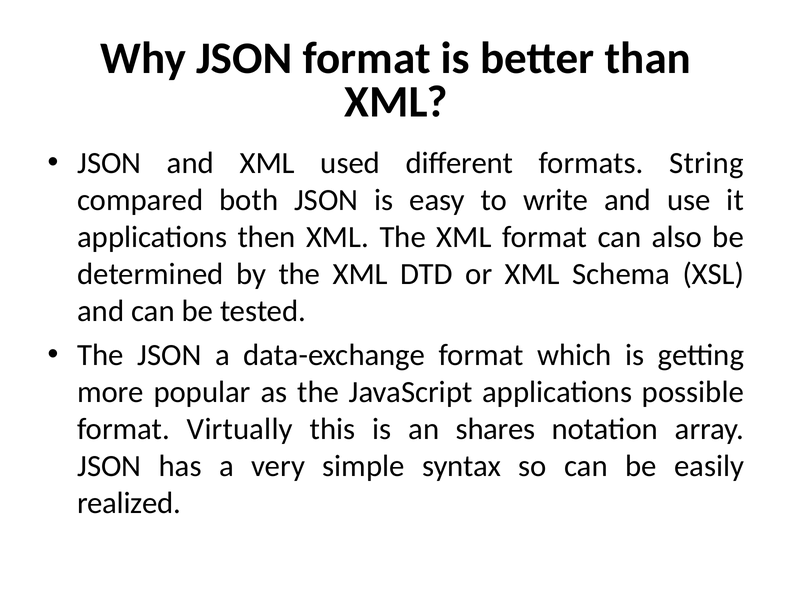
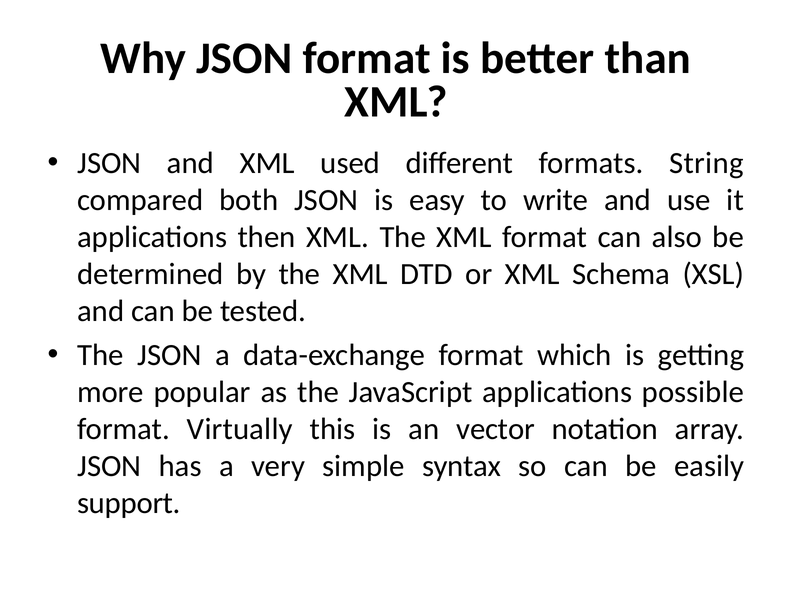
shares: shares -> vector
realized: realized -> support
